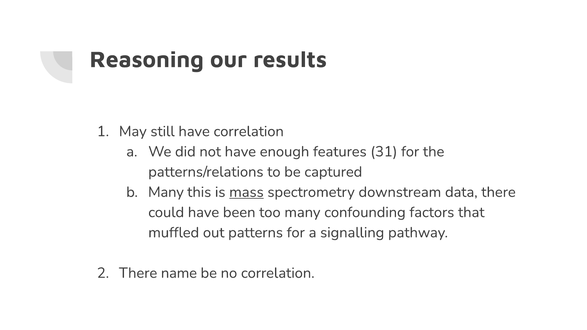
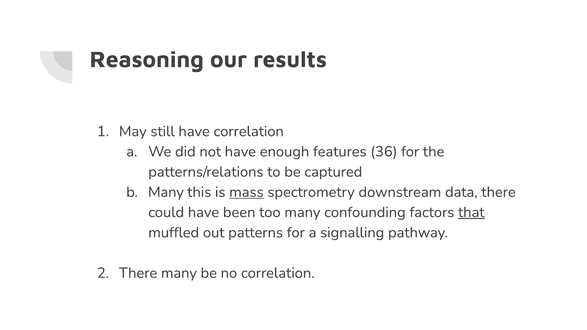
31: 31 -> 36
that underline: none -> present
There name: name -> many
